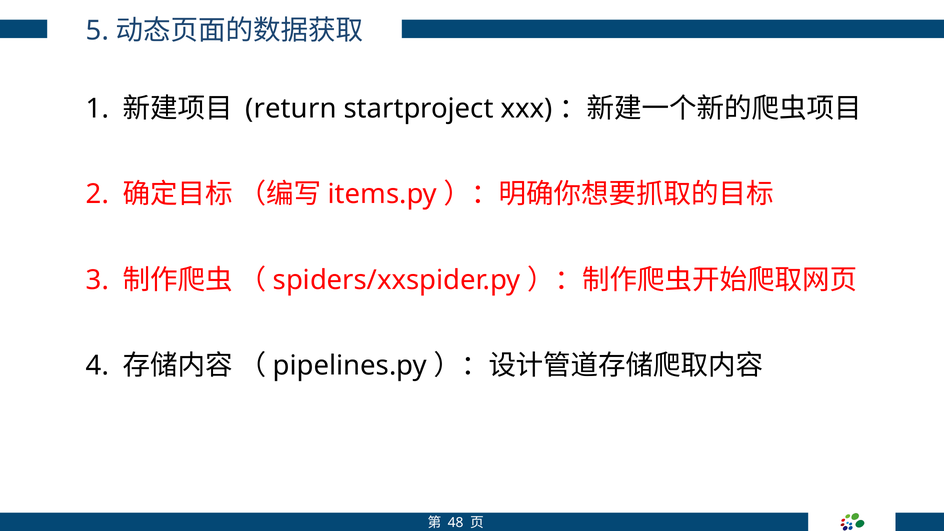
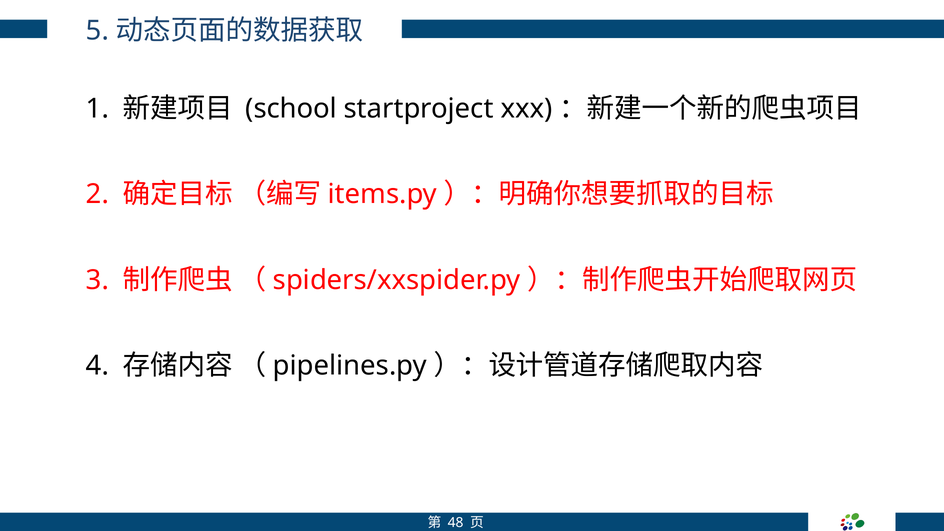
return: return -> school
